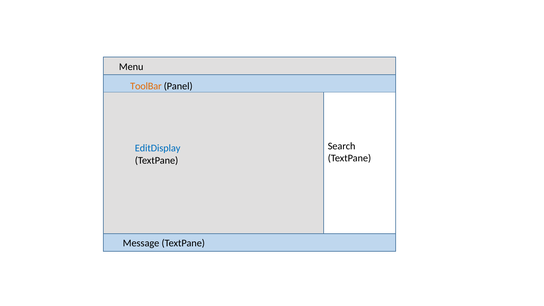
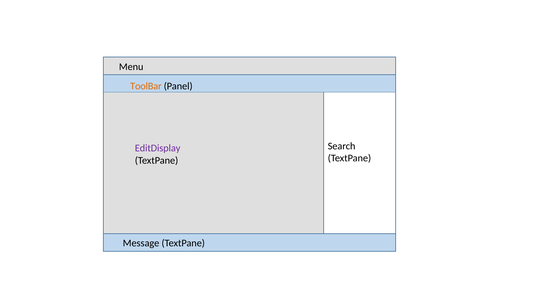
EditDisplay colour: blue -> purple
